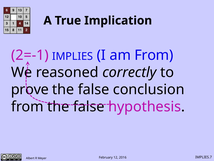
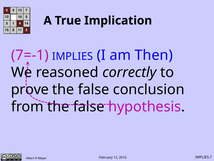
2=-1: 2=-1 -> 7=-1
am From: From -> Then
